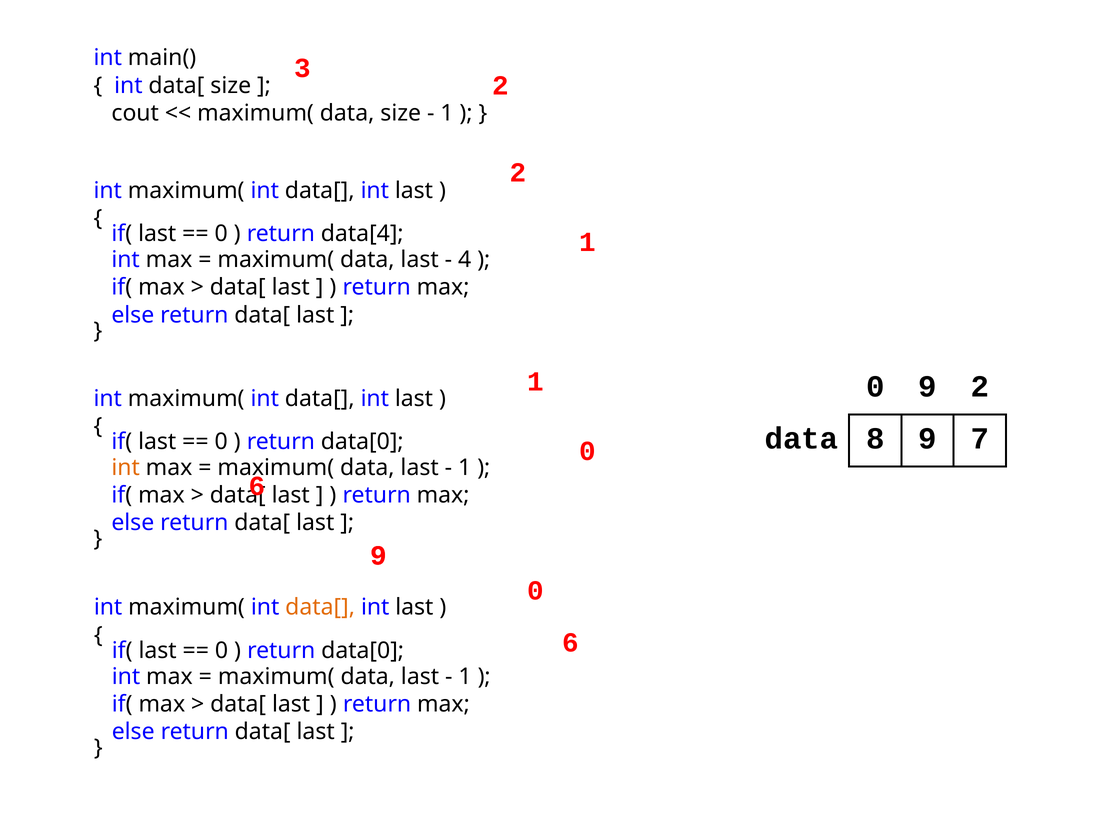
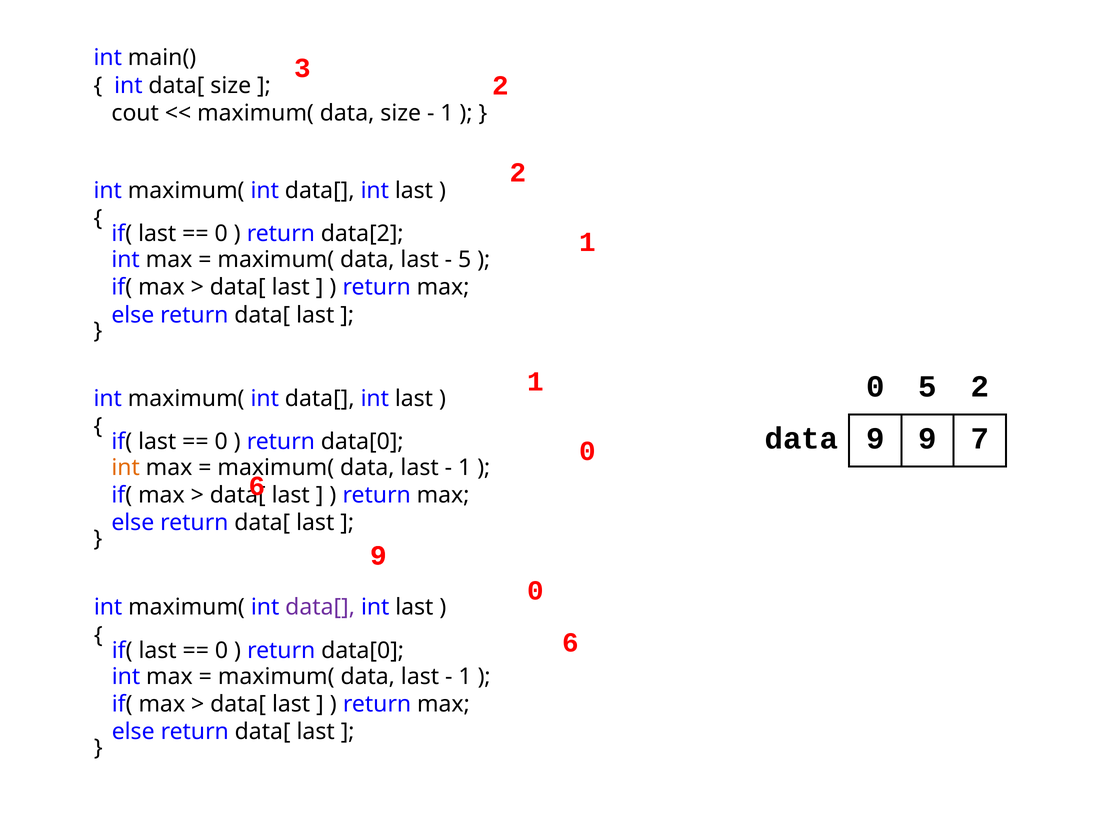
data[4: data[4 -> data[2
4 at (465, 260): 4 -> 5
0 9: 9 -> 5
data 8: 8 -> 9
data[ at (320, 608) colour: orange -> purple
